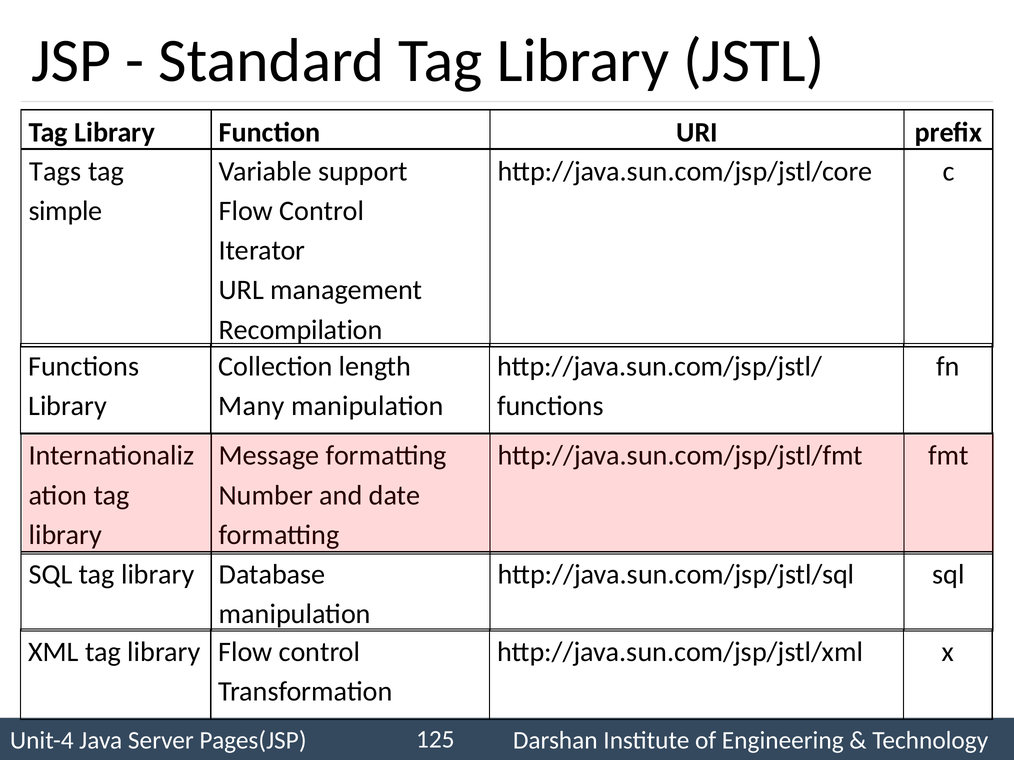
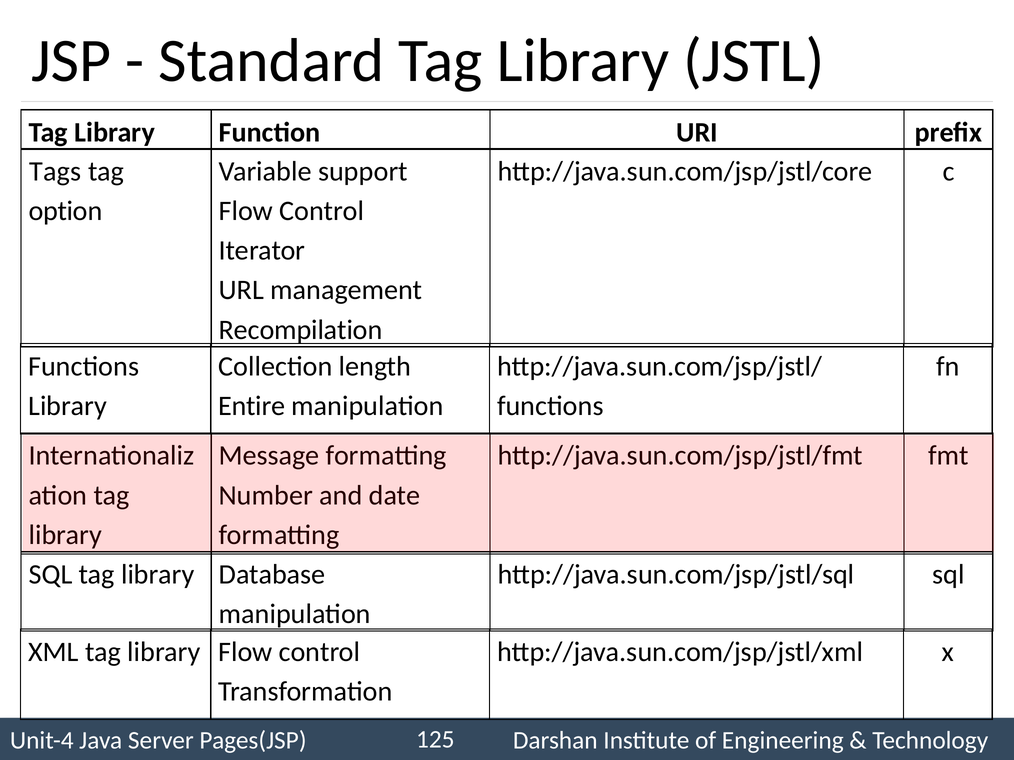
simple: simple -> option
Many: Many -> Entire
